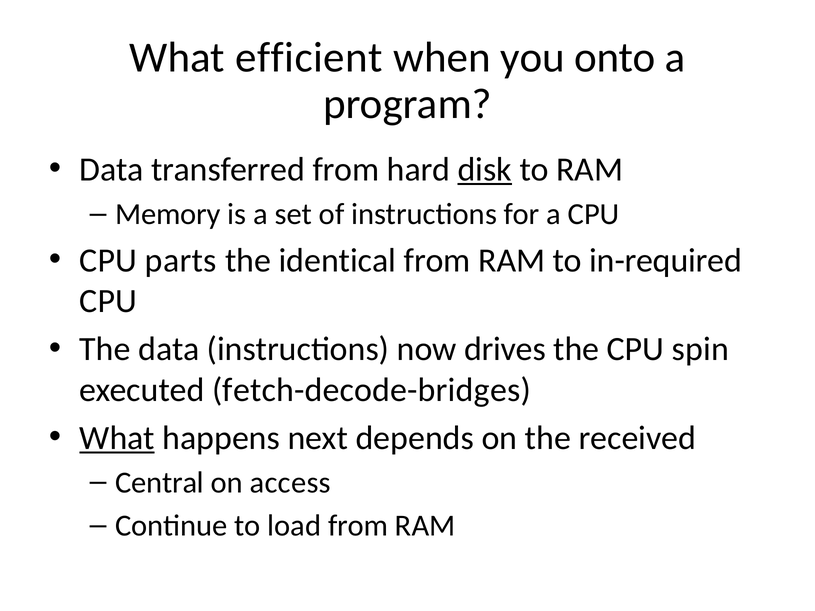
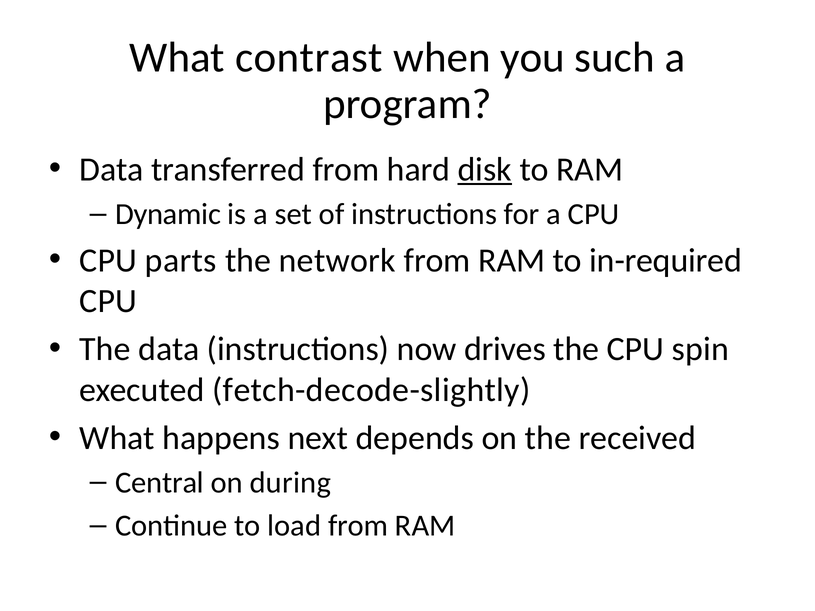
efficient: efficient -> contrast
onto: onto -> such
Memory: Memory -> Dynamic
identical: identical -> network
fetch-decode-bridges: fetch-decode-bridges -> fetch-decode-slightly
What at (117, 438) underline: present -> none
access: access -> during
